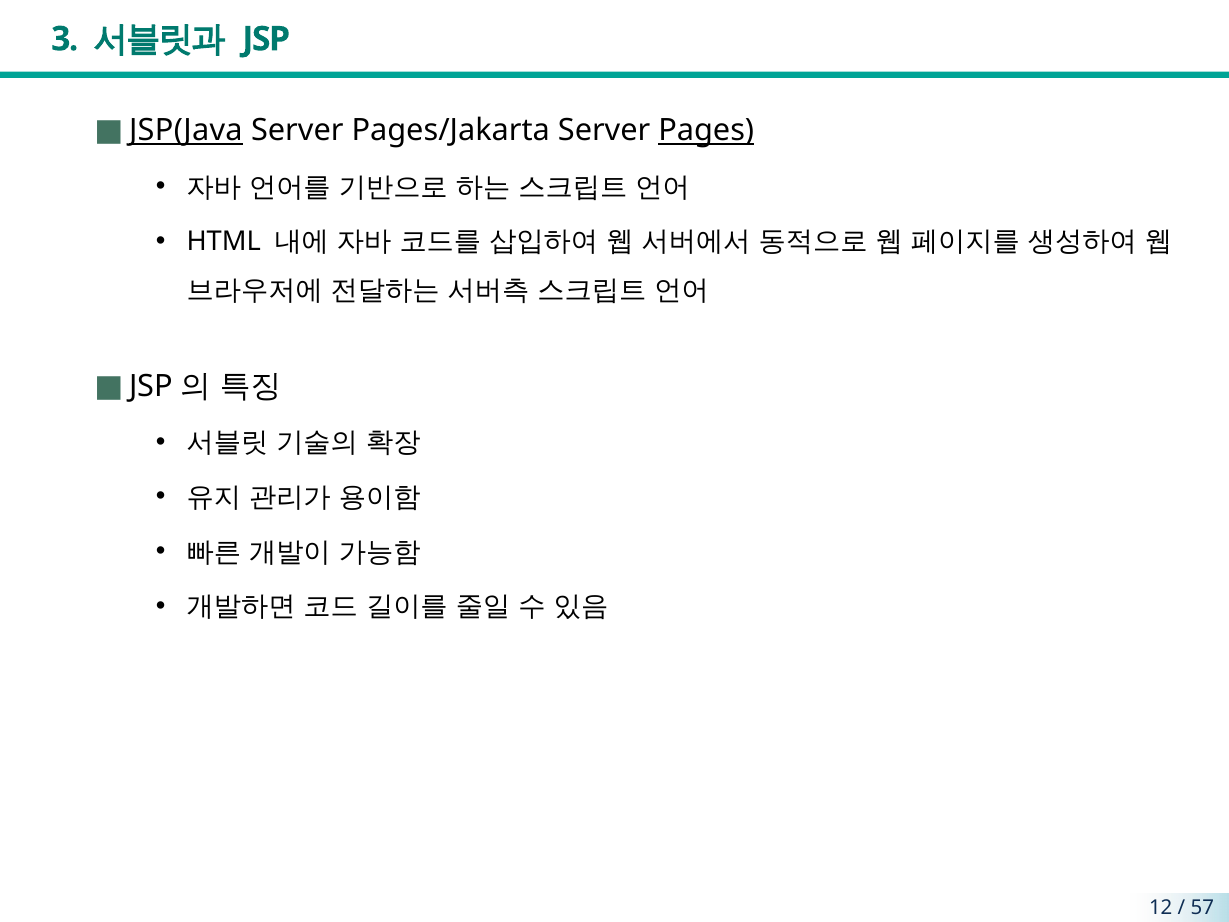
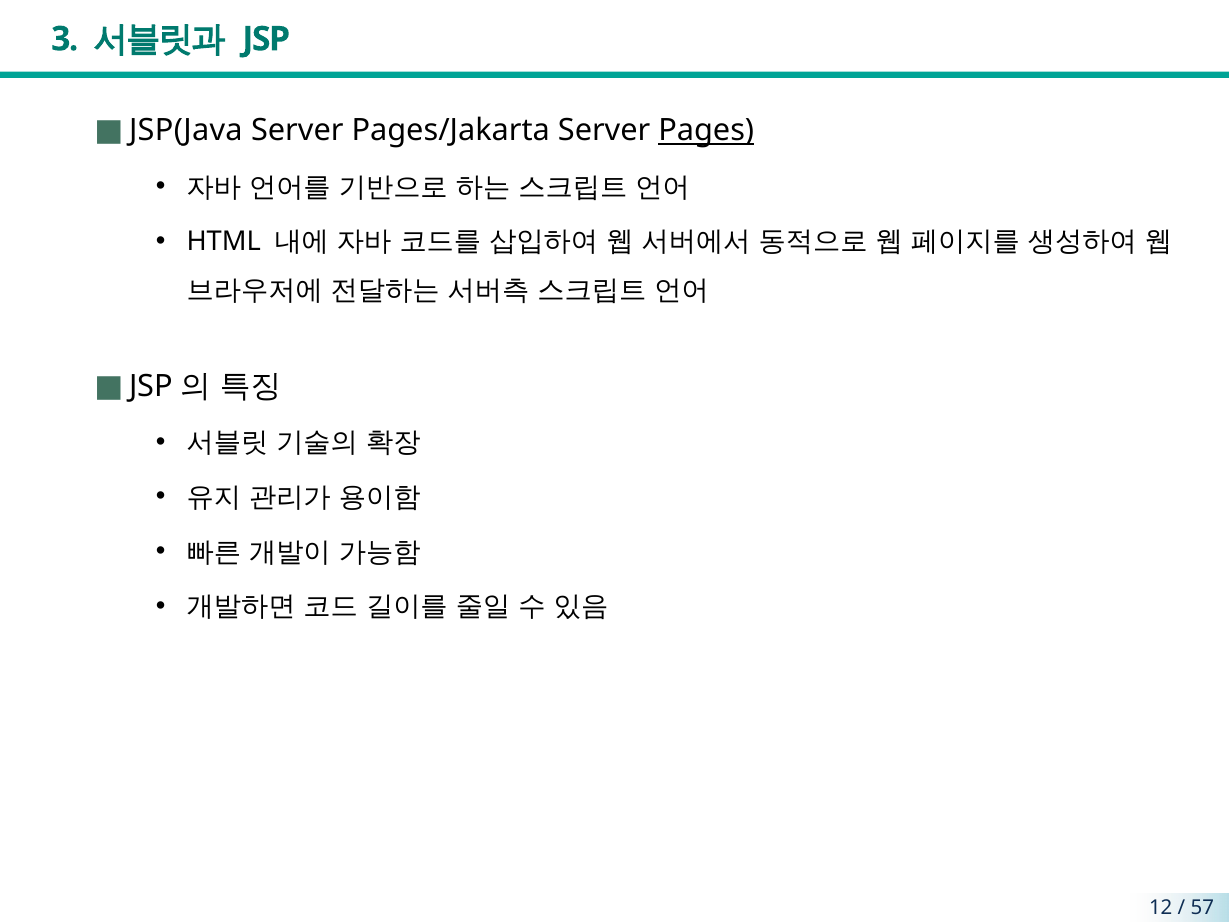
JSP(Java underline: present -> none
